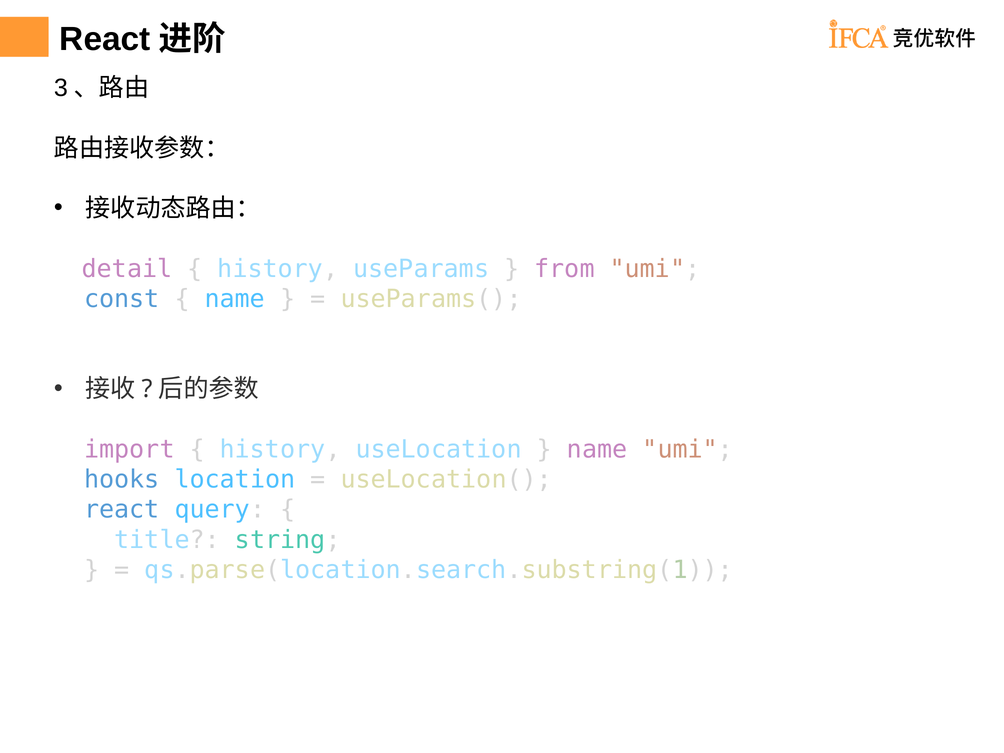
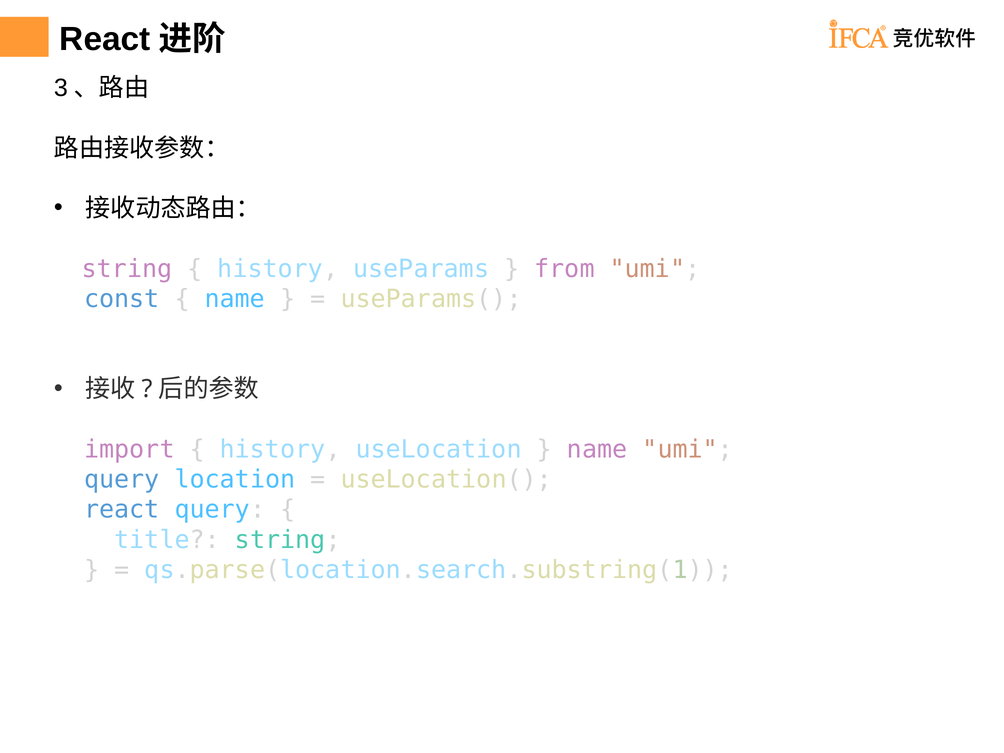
detail at (127, 269): detail -> string
hooks at (122, 480): hooks -> query
